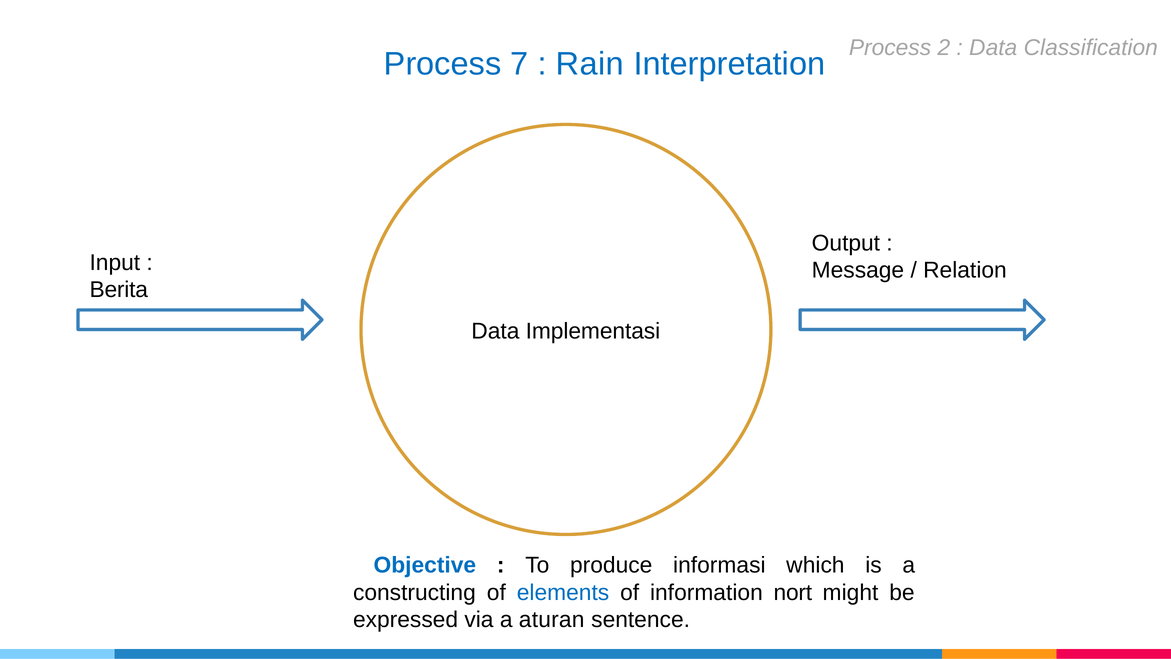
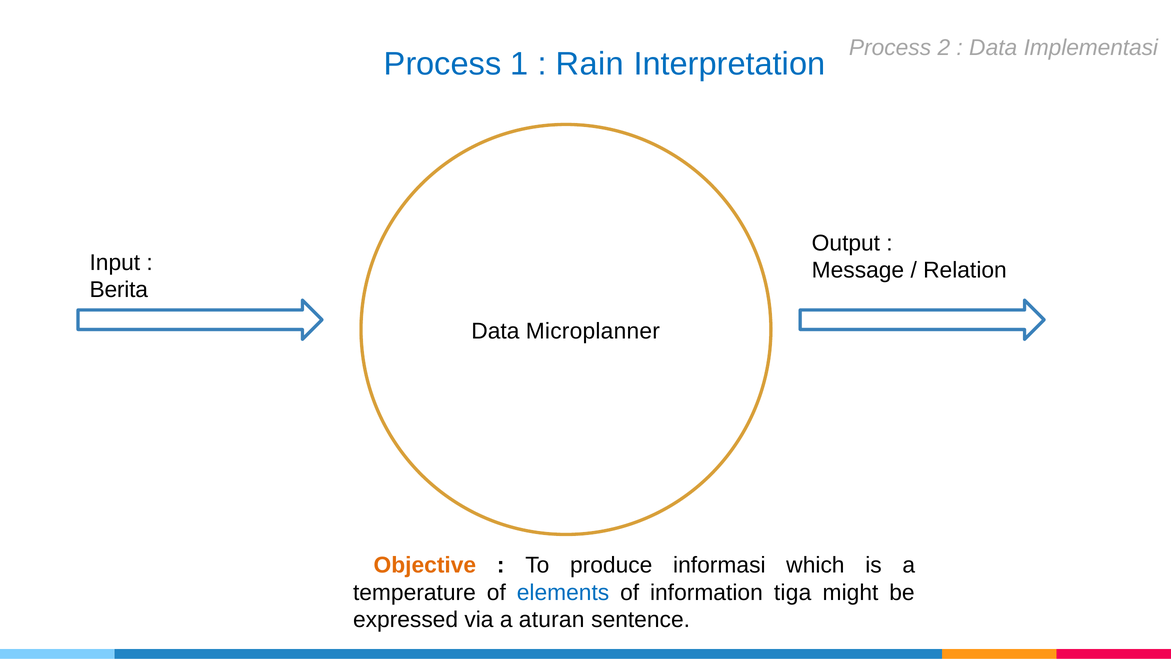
Classification: Classification -> Implementasi
7: 7 -> 1
Implementasi: Implementasi -> Microplanner
Objective colour: blue -> orange
constructing: constructing -> temperature
nort: nort -> tiga
